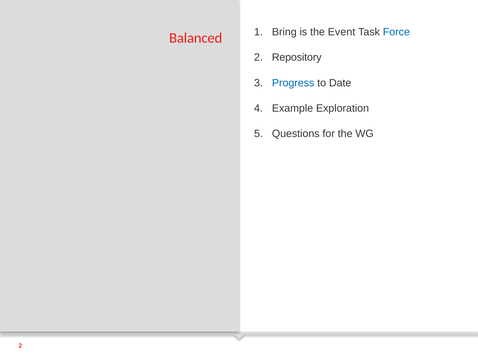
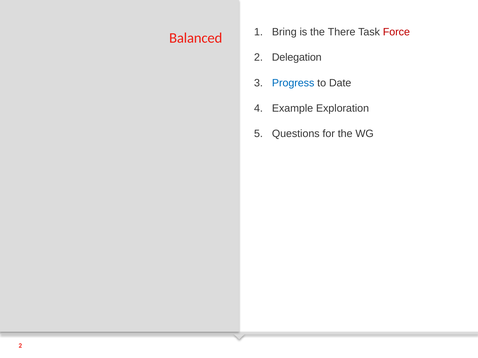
Event: Event -> There
Force colour: blue -> red
Repository: Repository -> Delegation
